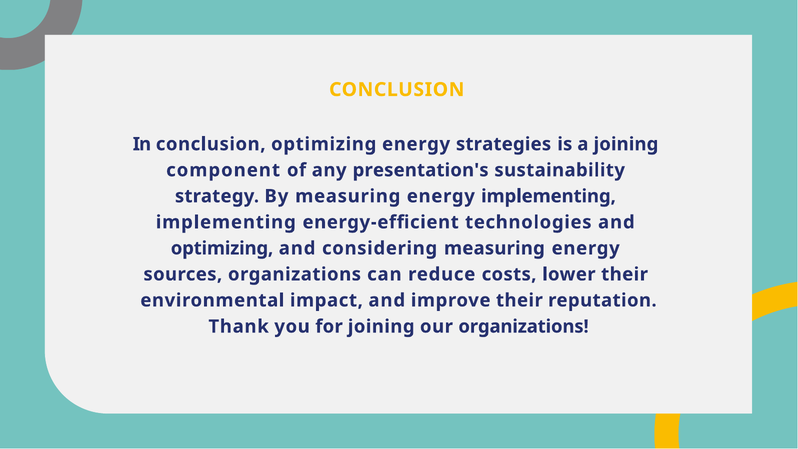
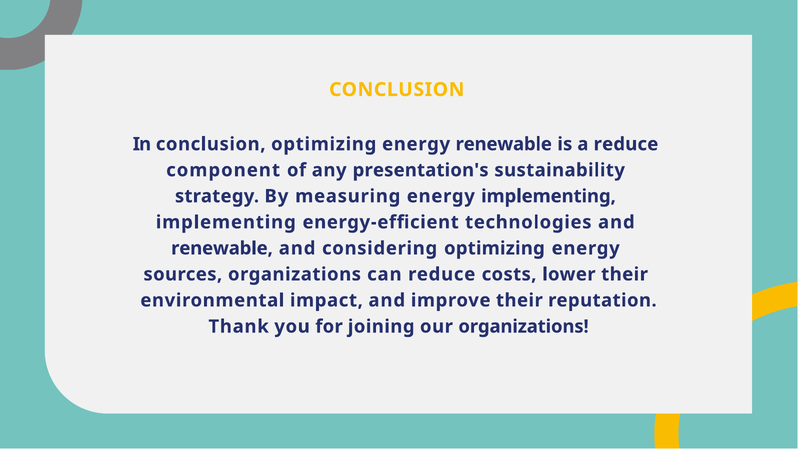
energy strategies: strategies -> renewable
a joining: joining -> reduce
optimizing at (222, 248): optimizing -> renewable
considering measuring: measuring -> optimizing
